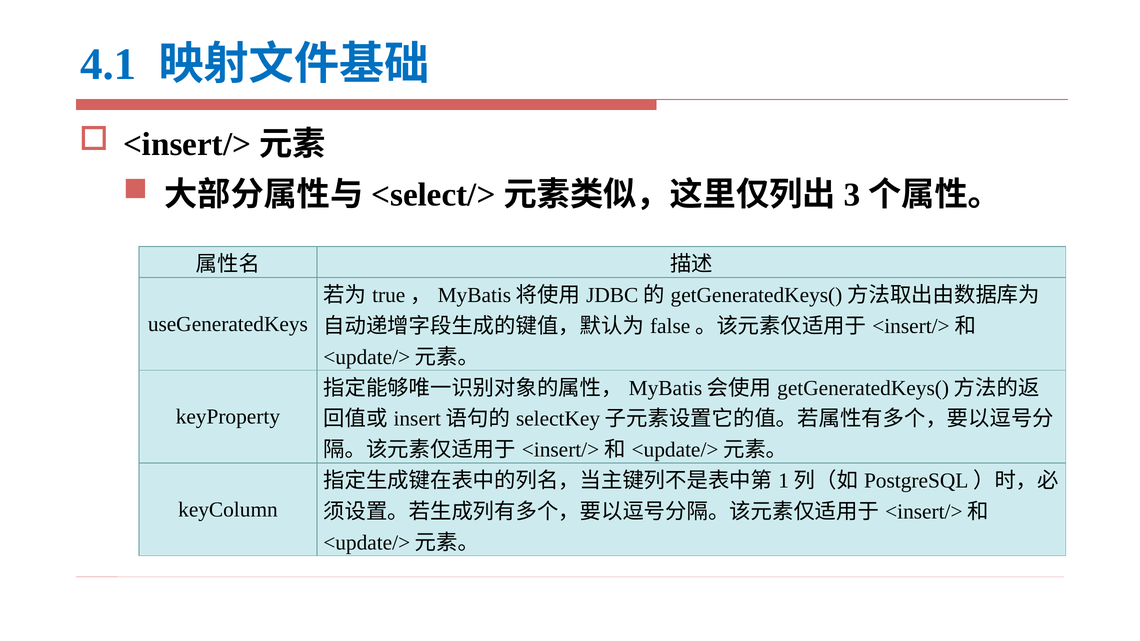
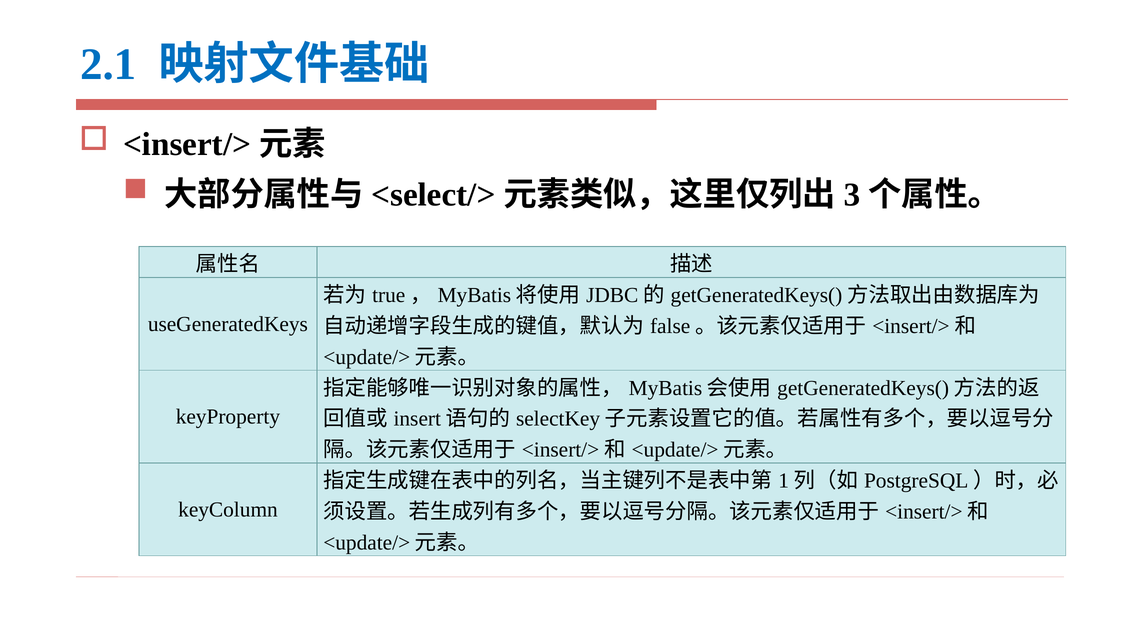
4.1: 4.1 -> 2.1
